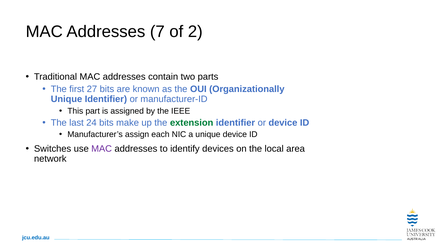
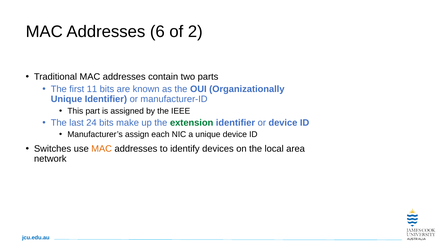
7: 7 -> 6
27: 27 -> 11
MAC at (102, 149) colour: purple -> orange
